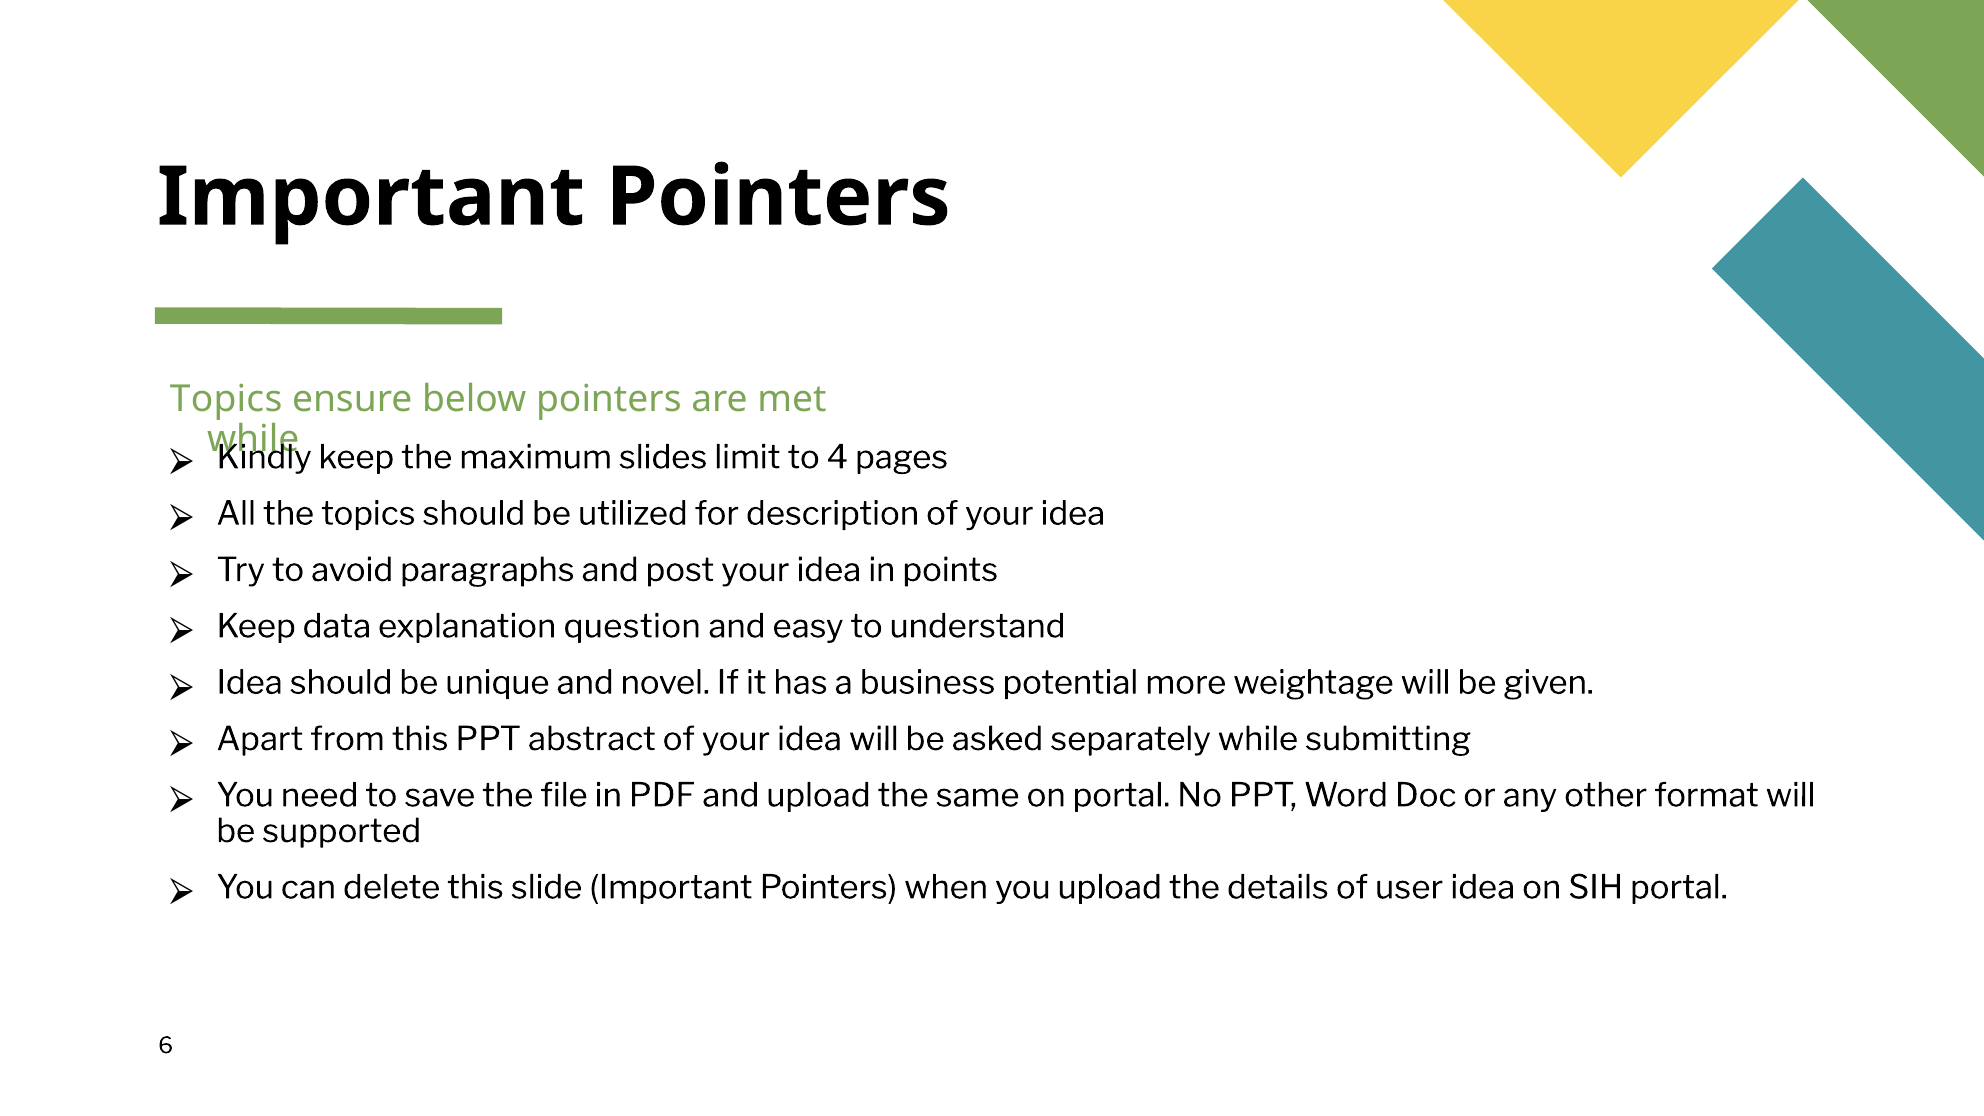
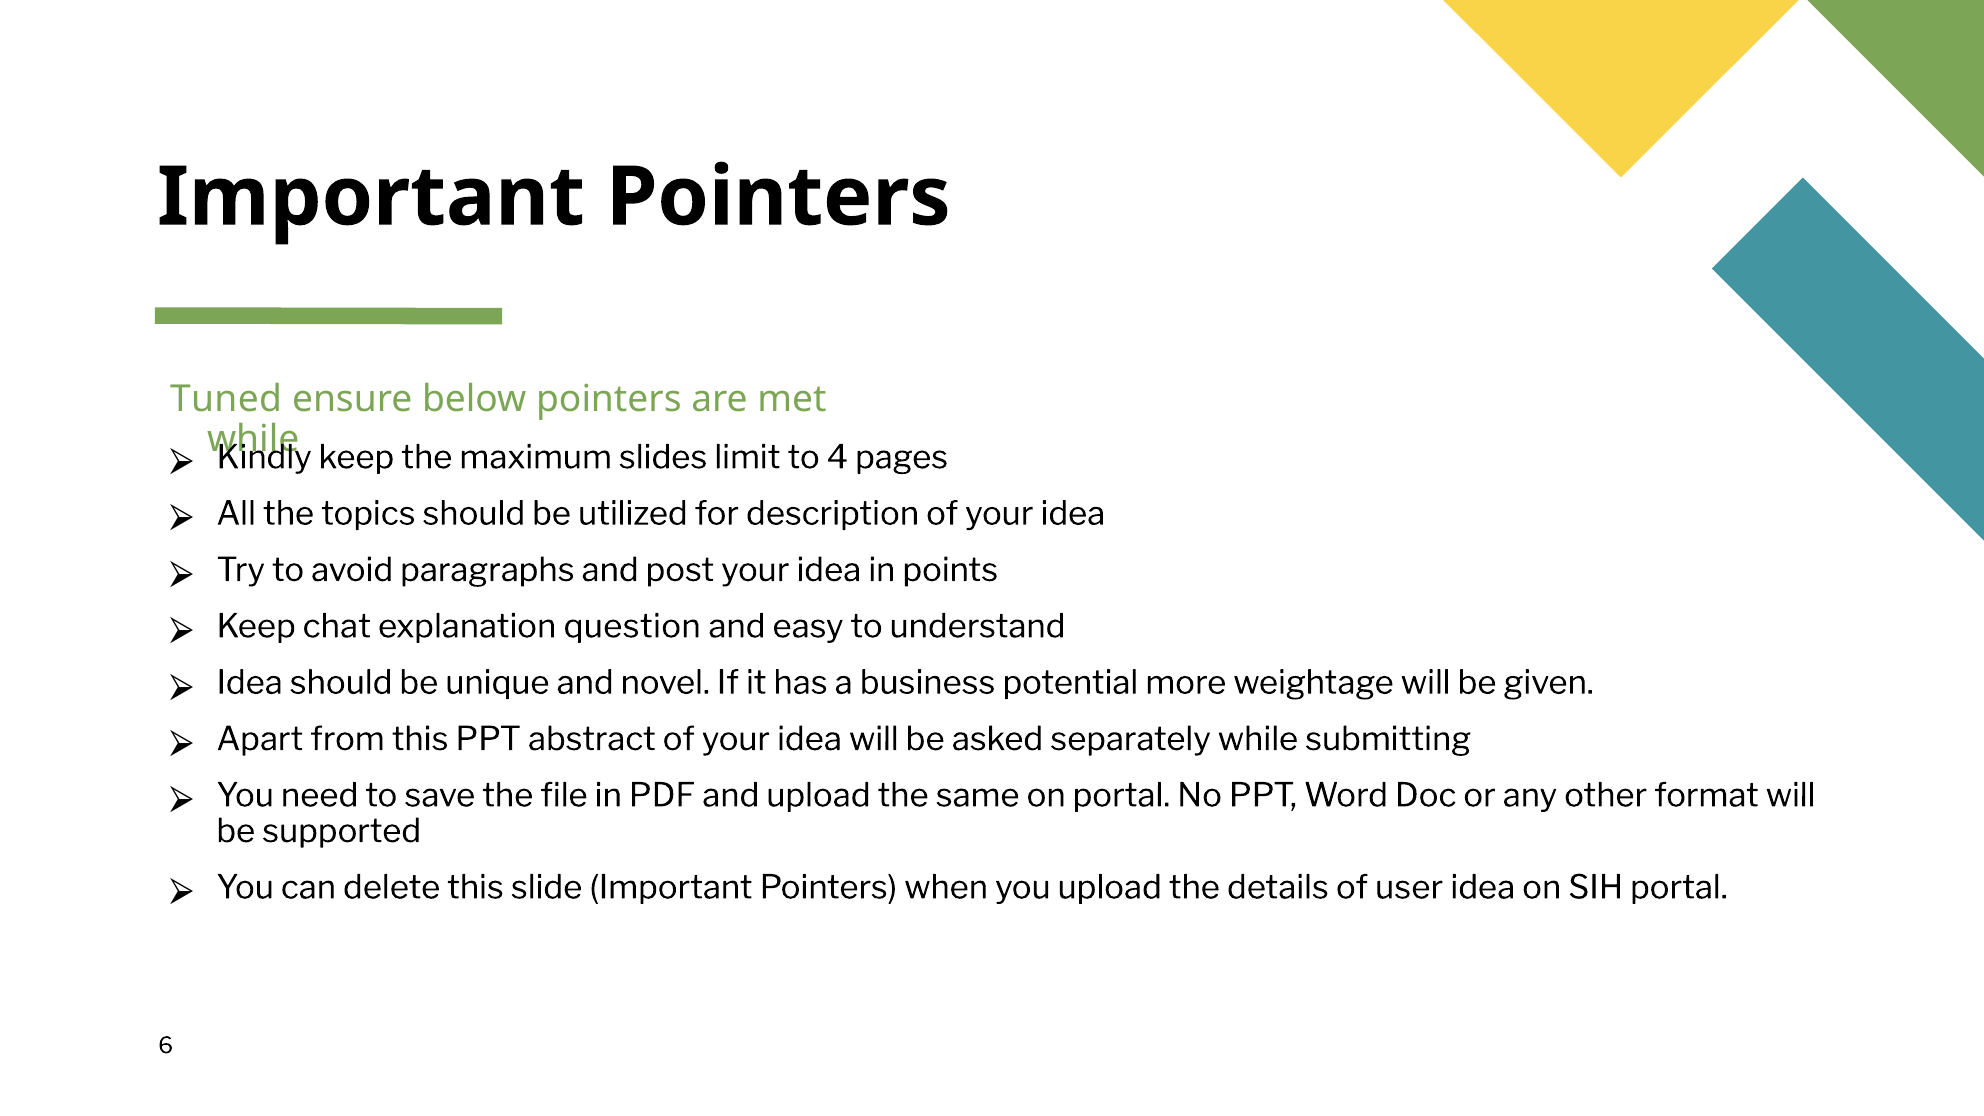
Topics at (226, 399): Topics -> Tuned
data: data -> chat
